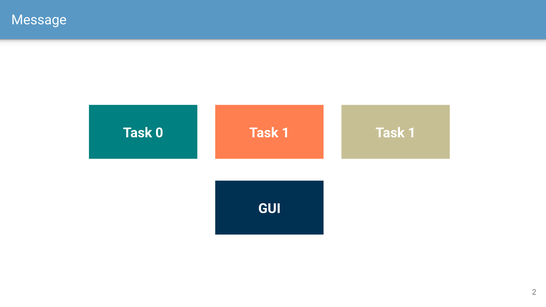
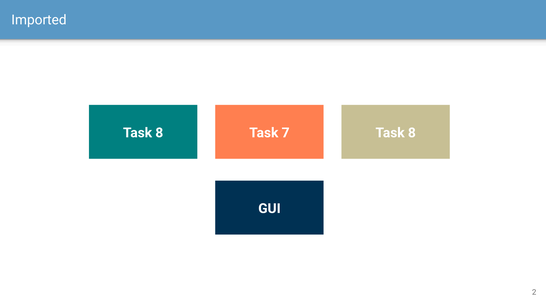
Message: Message -> Imported
0 at (159, 133): 0 -> 8
1 at (286, 133): 1 -> 7
1 at (412, 133): 1 -> 8
